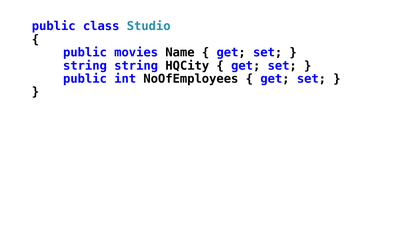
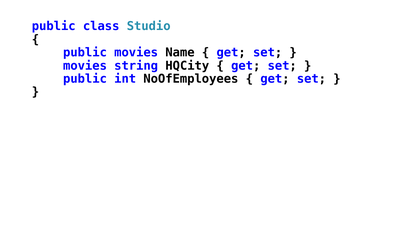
string at (85, 66): string -> movies
